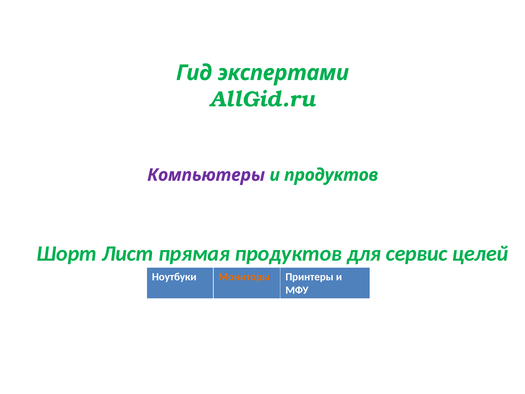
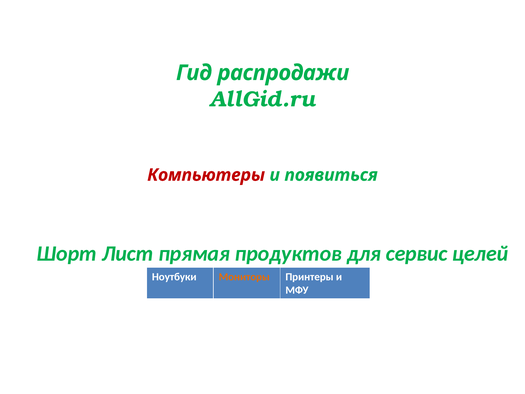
экспертами: экспертами -> распродажи
Компьютеры colour: purple -> red
и продуктов: продуктов -> появиться
